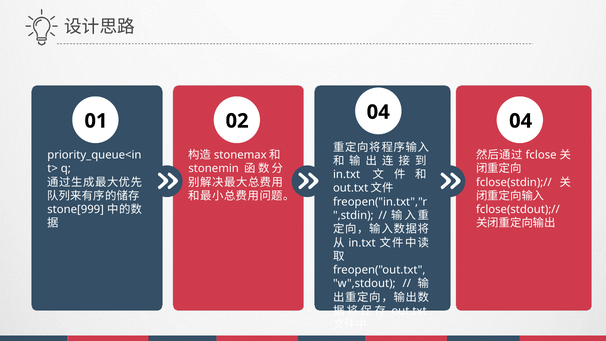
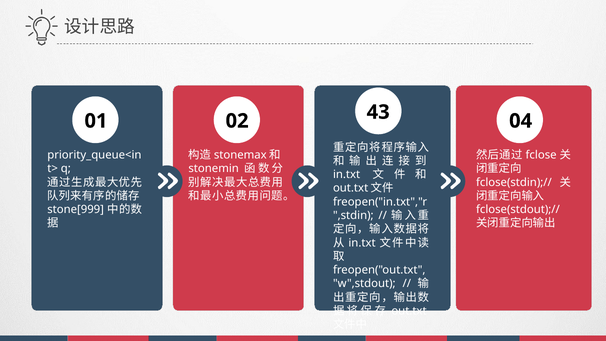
02 04: 04 -> 43
